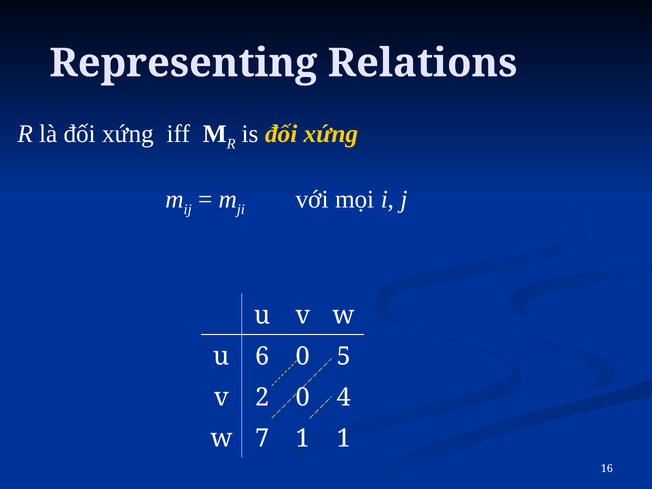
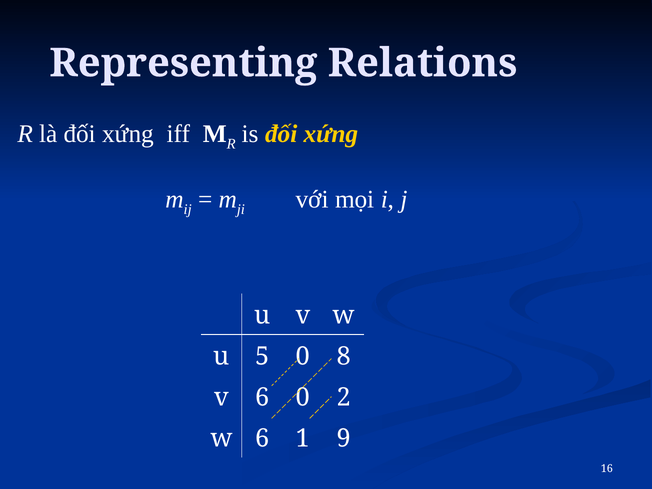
6: 6 -> 5
5: 5 -> 8
v 2: 2 -> 6
4: 4 -> 2
w 7: 7 -> 6
1 1: 1 -> 9
